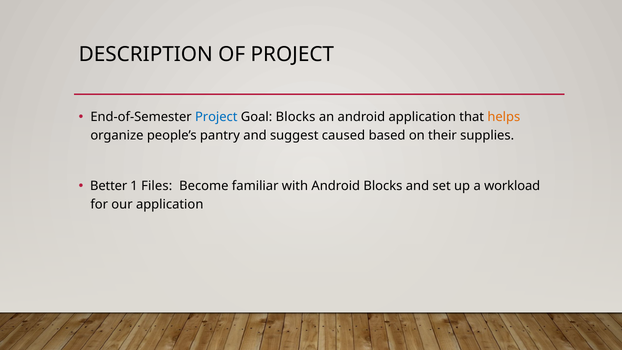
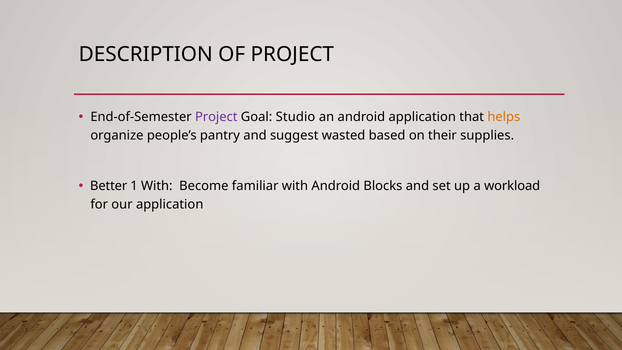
Project at (216, 117) colour: blue -> purple
Goal Blocks: Blocks -> Studio
caused: caused -> wasted
1 Files: Files -> With
